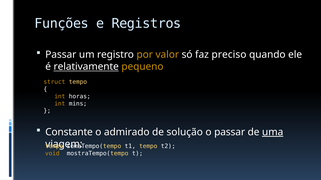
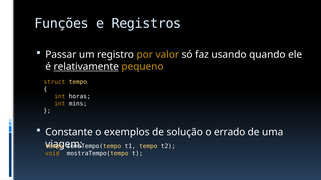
preciso: preciso -> usando
admirado: admirado -> exemplos
o passar: passar -> errado
uma underline: present -> none
